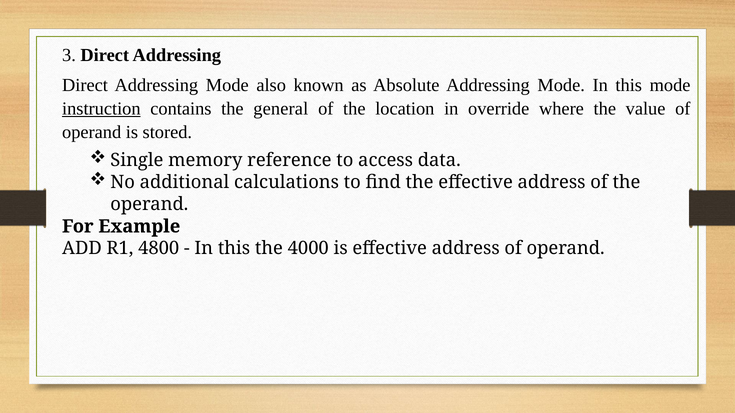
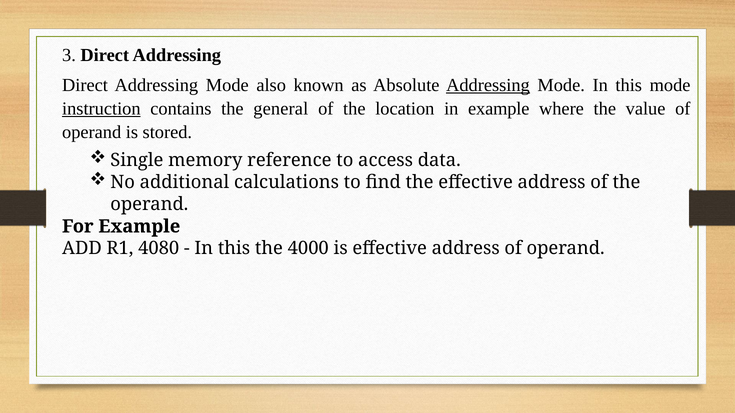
Addressing at (488, 85) underline: none -> present
in override: override -> example
4800: 4800 -> 4080
